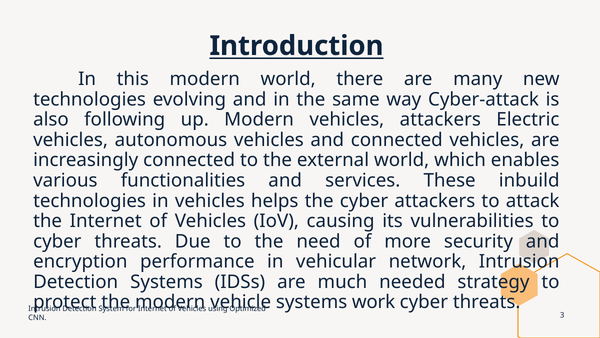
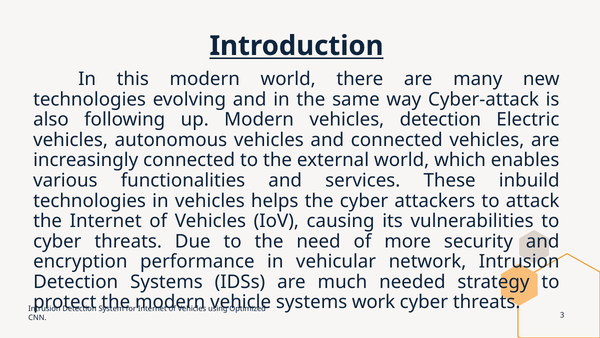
vehicles attackers: attackers -> detection
